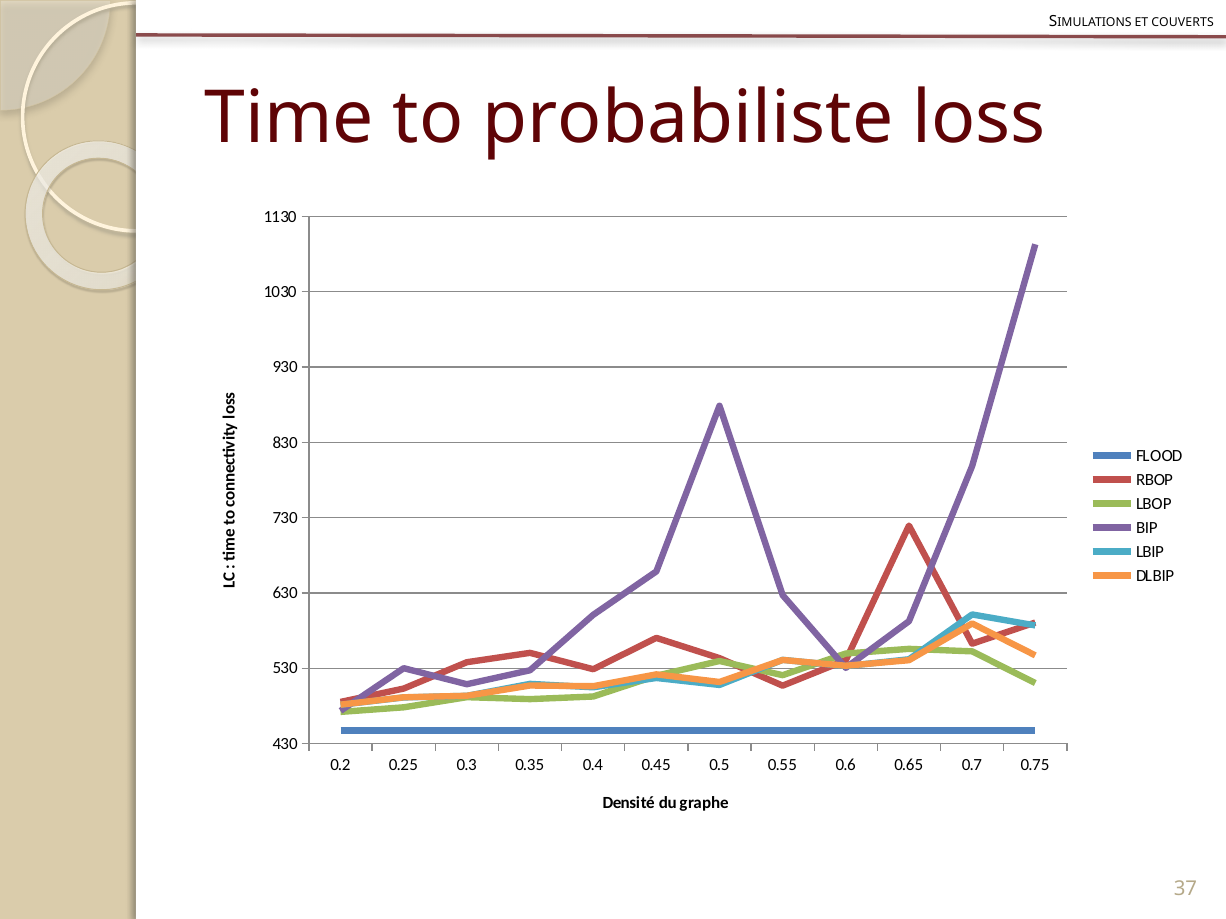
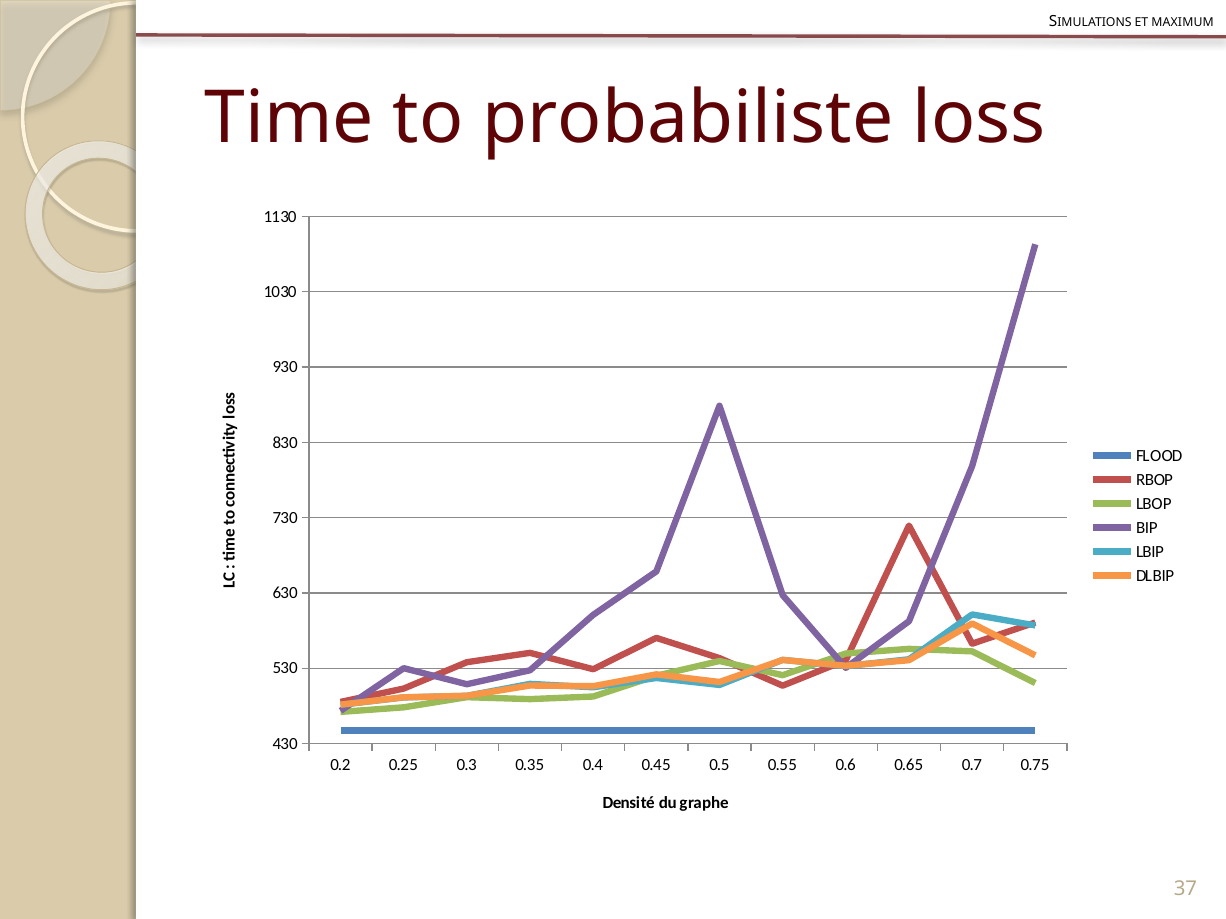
COUVERTS: COUVERTS -> MAXIMUM
